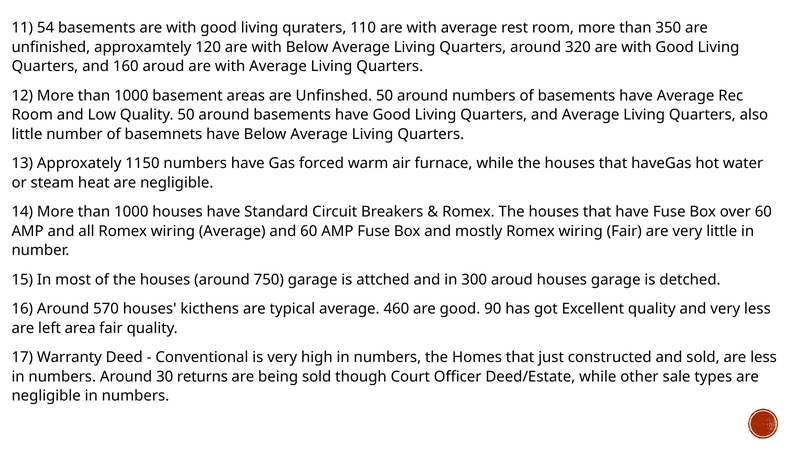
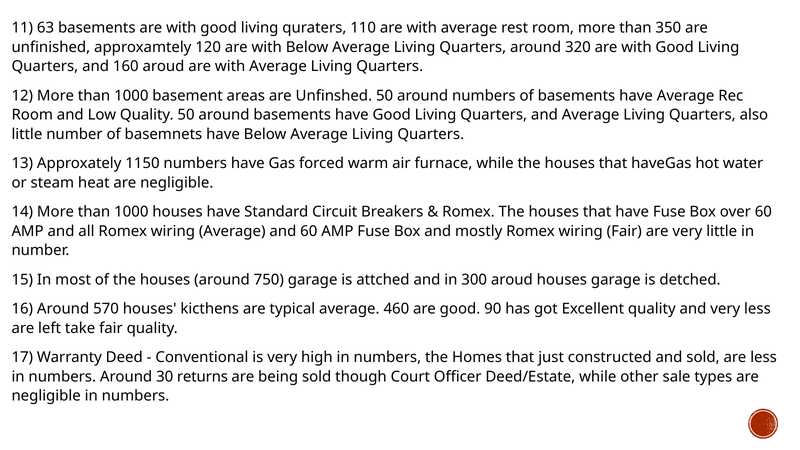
54: 54 -> 63
area: area -> take
